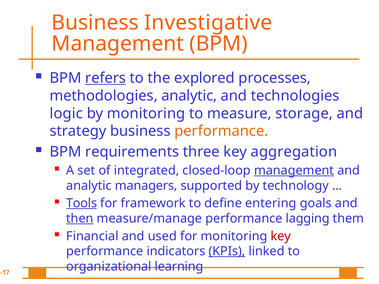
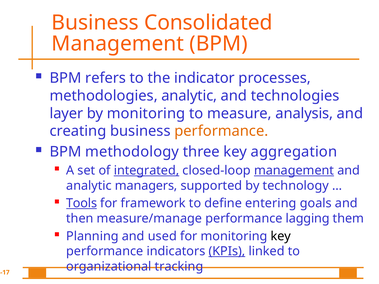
Investigative: Investigative -> Consolidated
refers underline: present -> none
explored: explored -> indicator
logic: logic -> layer
storage: storage -> analysis
strategy: strategy -> creating
requirements: requirements -> methodology
integrated underline: none -> present
then underline: present -> none
Financial: Financial -> Planning
key at (281, 236) colour: red -> black
learning: learning -> tracking
